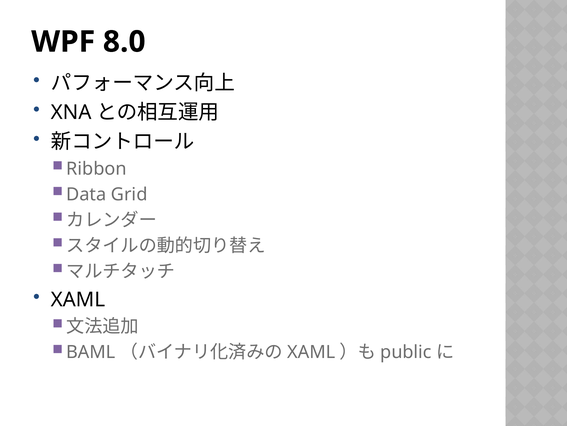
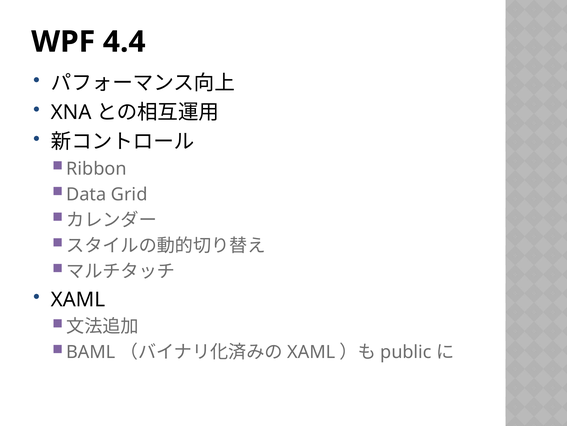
8.0: 8.0 -> 4.4
